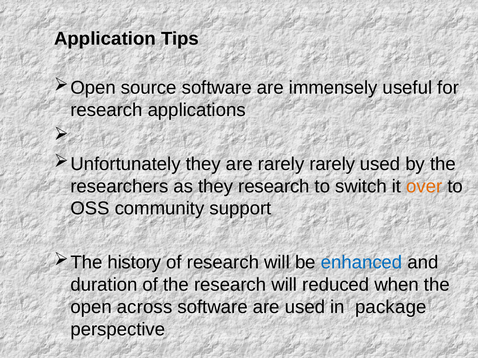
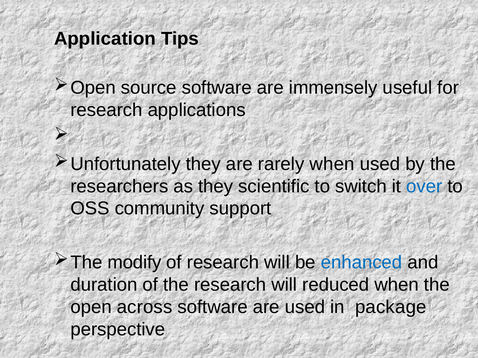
rarely rarely: rarely -> when
they research: research -> scientific
over colour: orange -> blue
history: history -> modify
